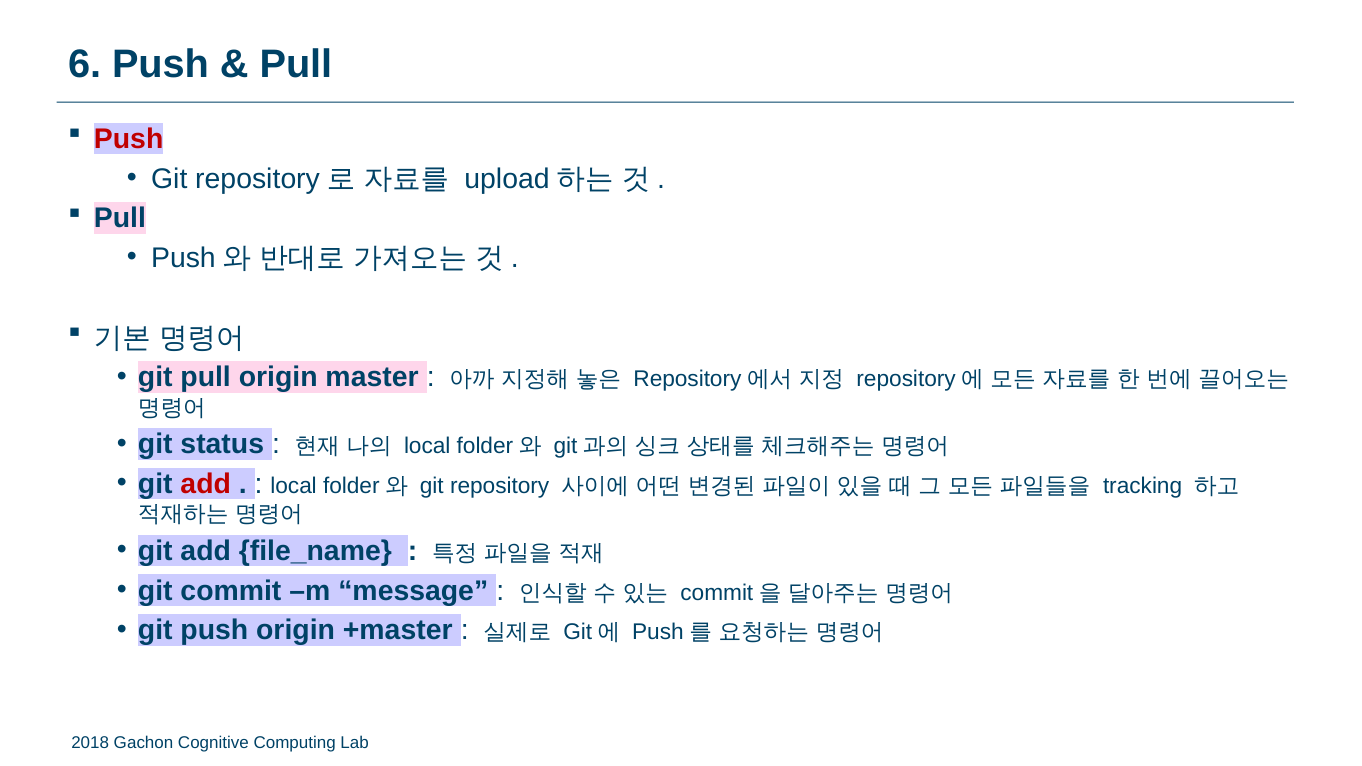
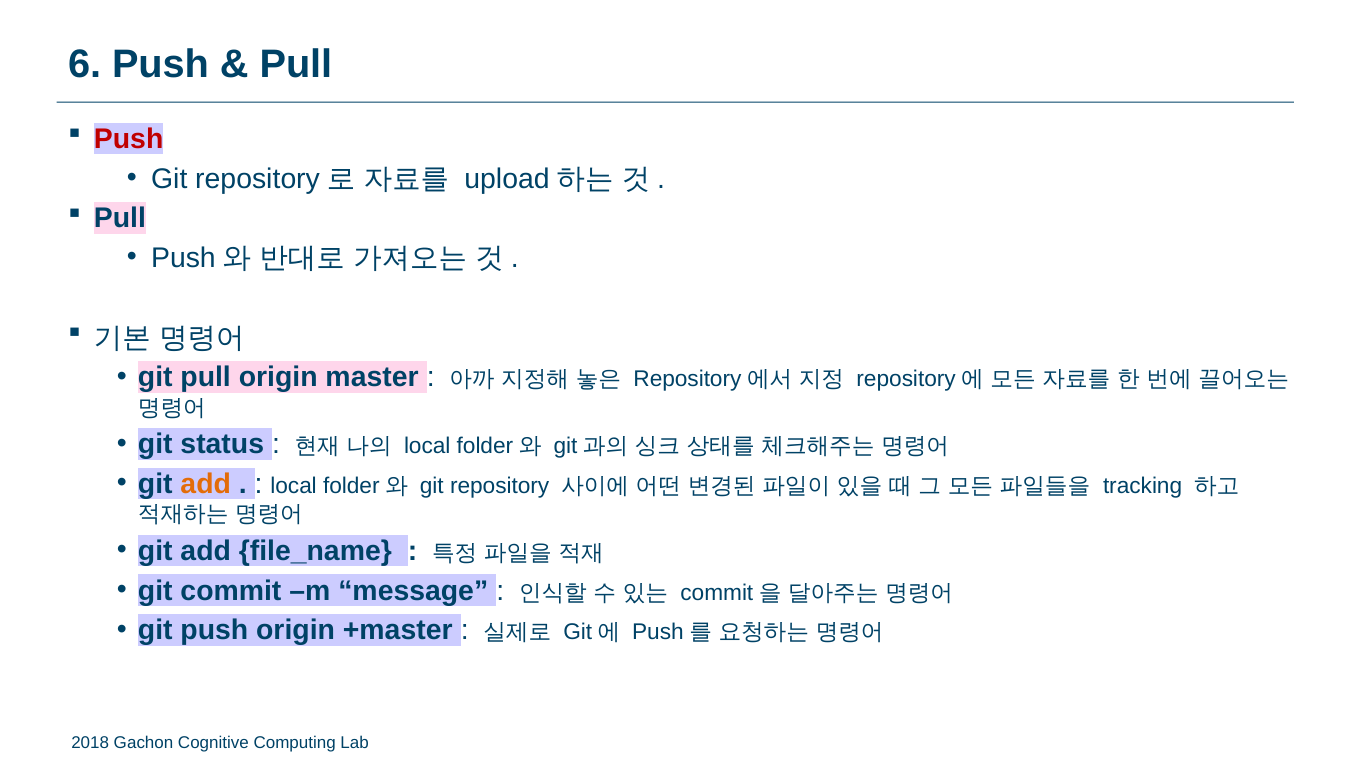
add at (206, 484) colour: red -> orange
